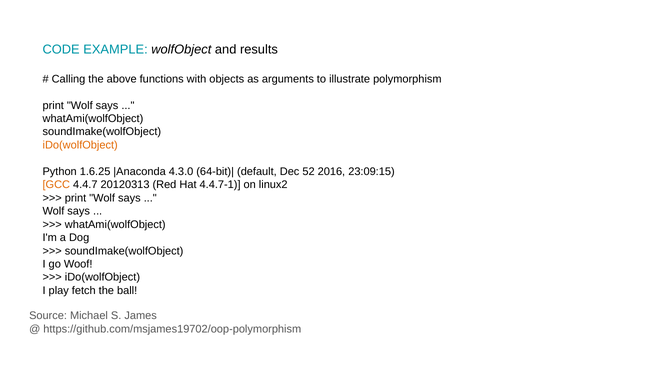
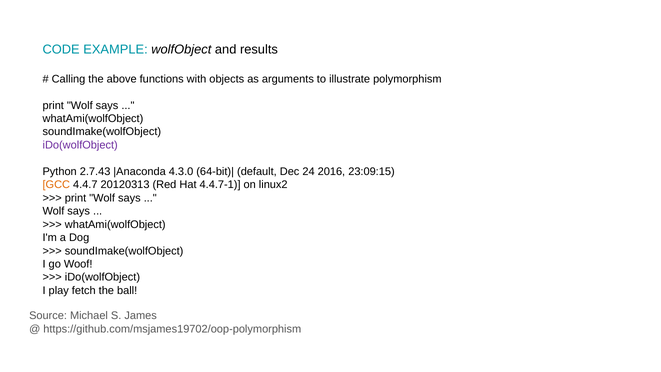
iDo(wolfObject at (80, 145) colour: orange -> purple
1.6.25: 1.6.25 -> 2.7.43
52: 52 -> 24
